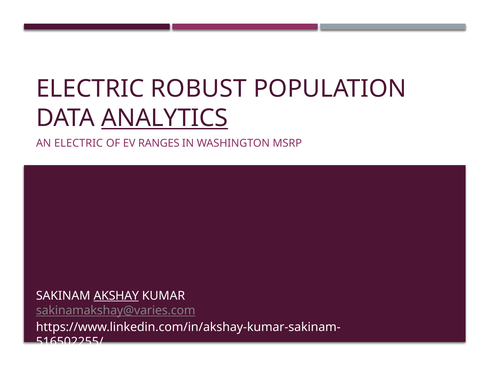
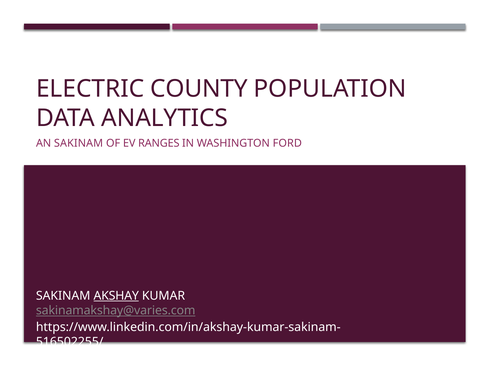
ROBUST: ROBUST -> COUNTY
ANALYTICS underline: present -> none
AN ELECTRIC: ELECTRIC -> SAKINAM
MSRP: MSRP -> FORD
